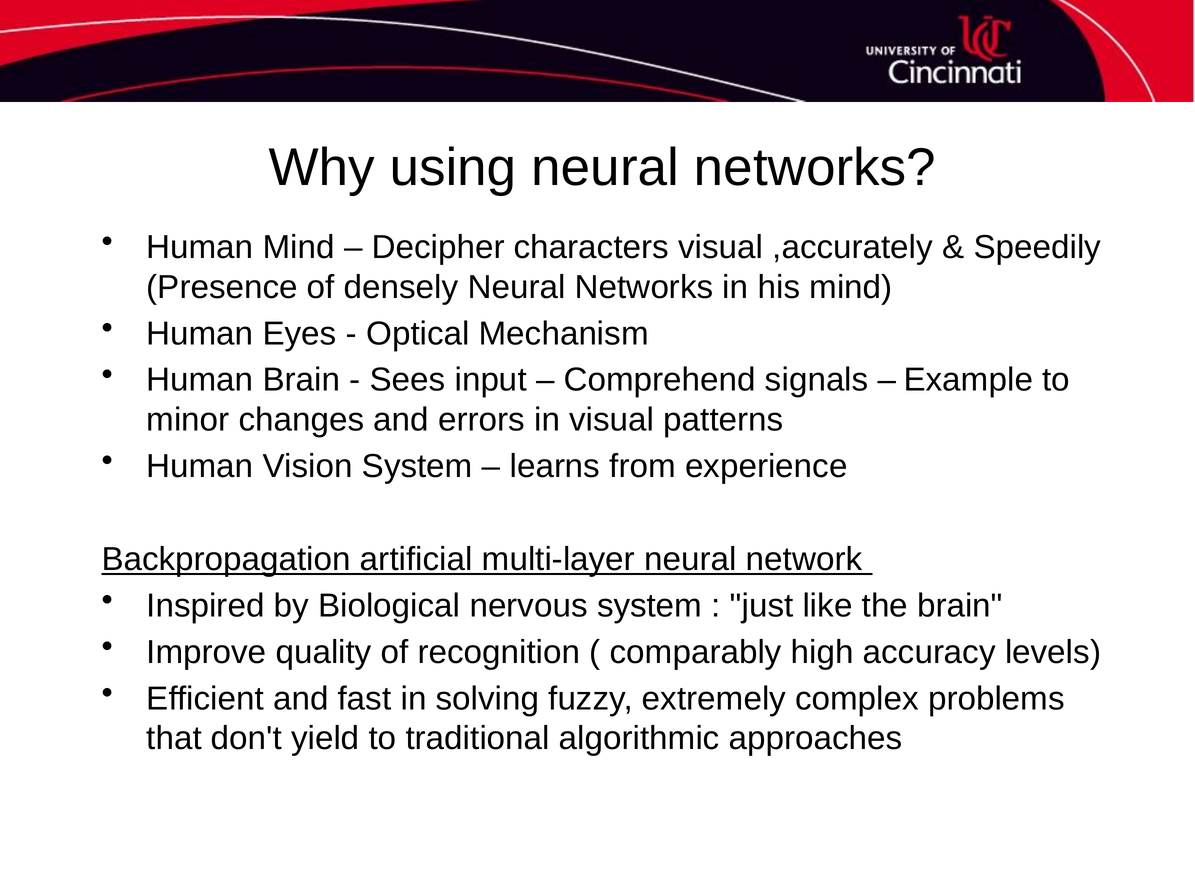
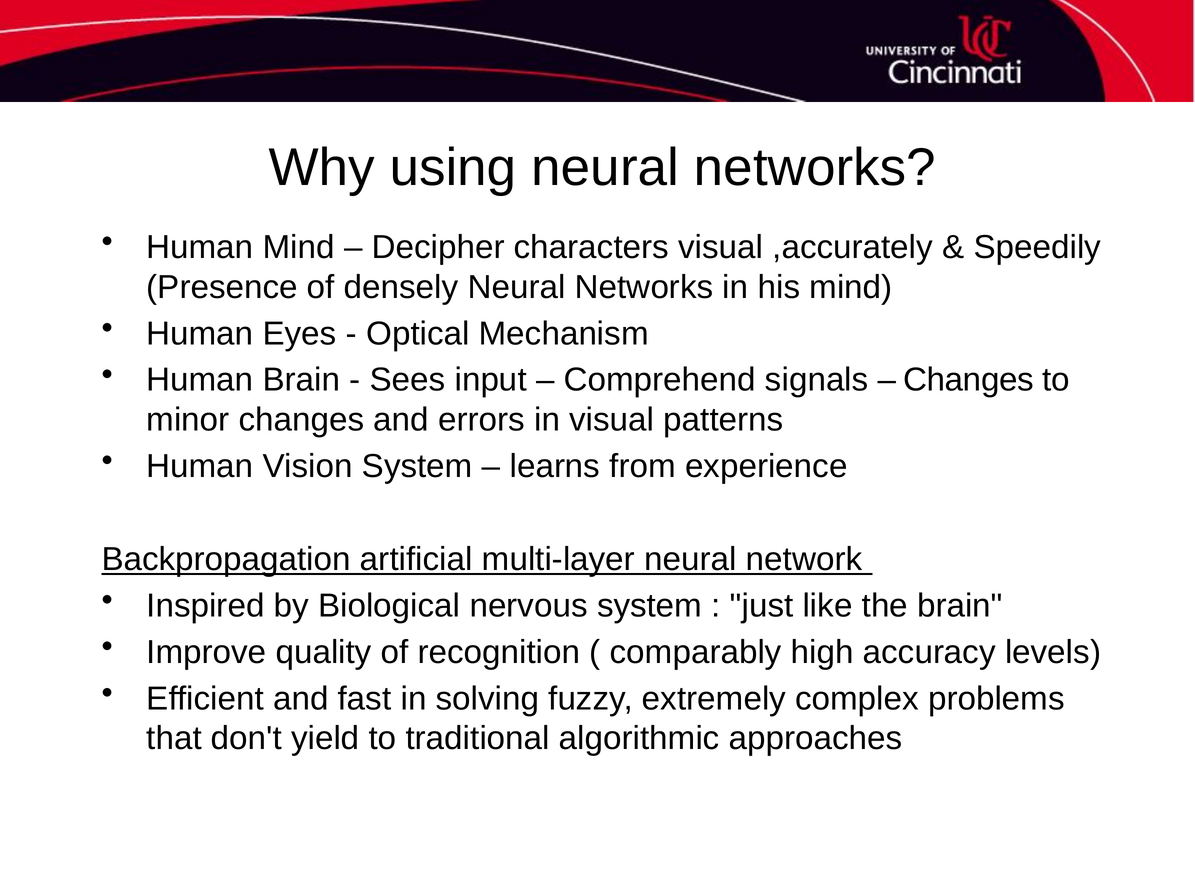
Example at (968, 380): Example -> Changes
